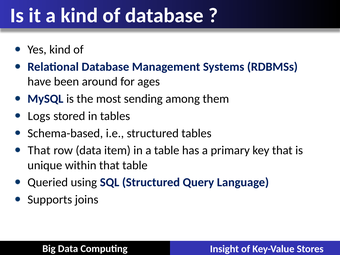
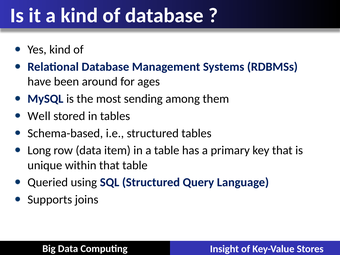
Logs: Logs -> Well
That at (39, 150): That -> Long
